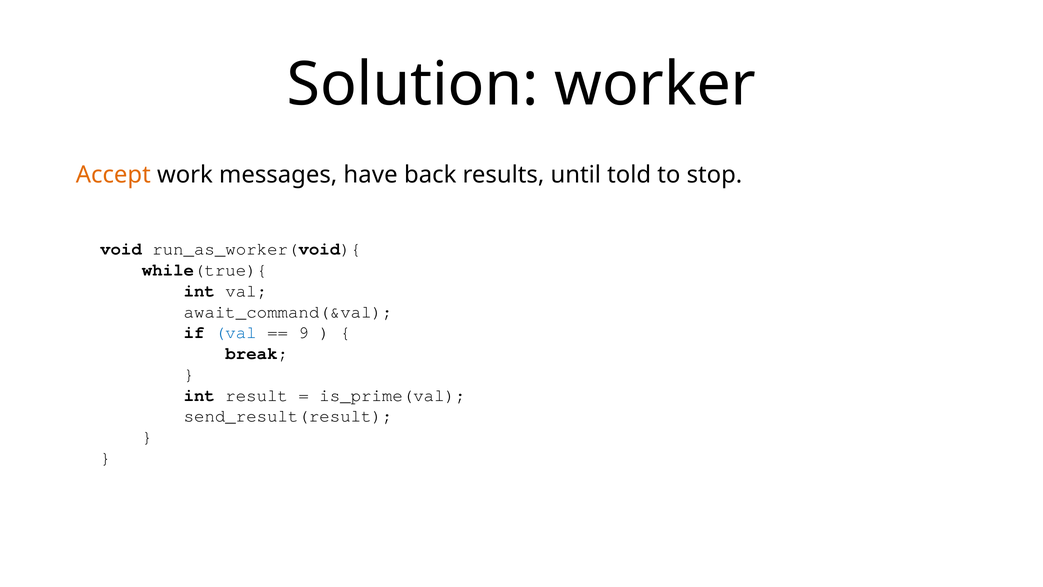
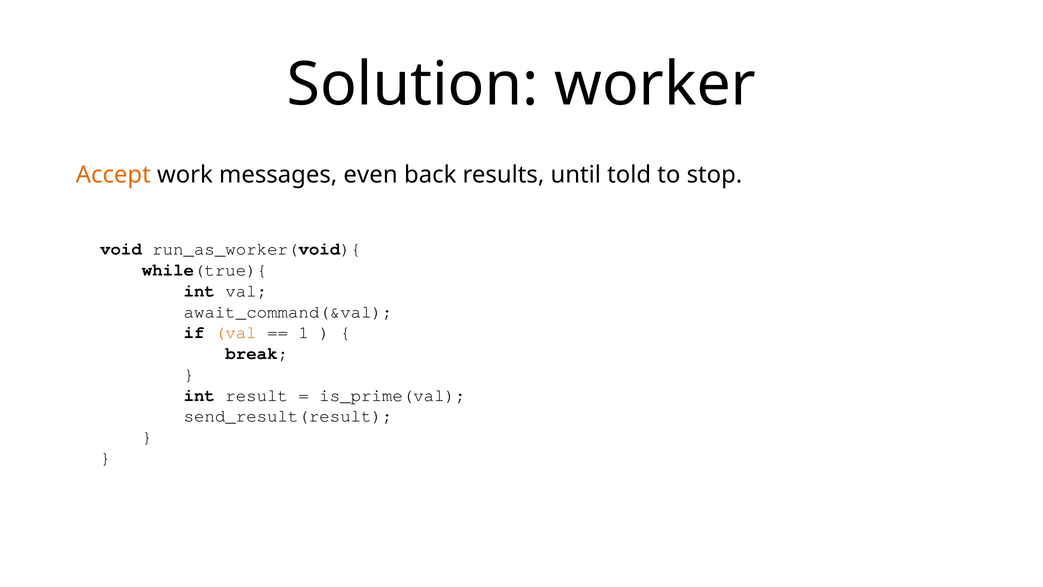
have: have -> even
val at (236, 332) colour: blue -> orange
9: 9 -> 1
